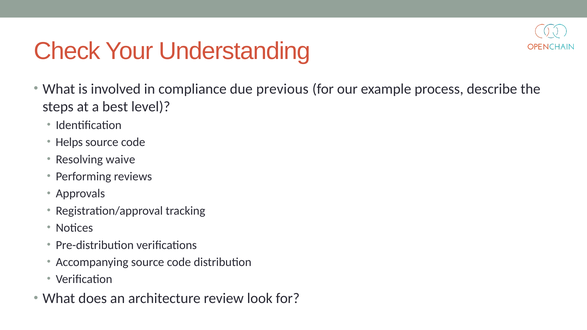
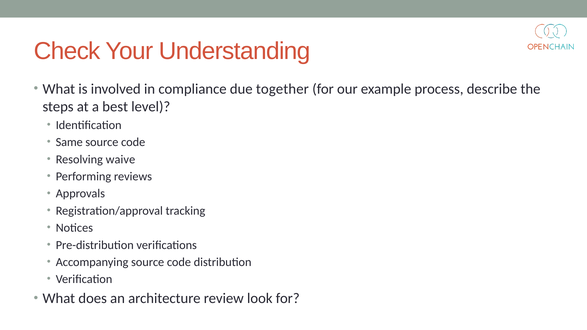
previous: previous -> together
Helps: Helps -> Same
